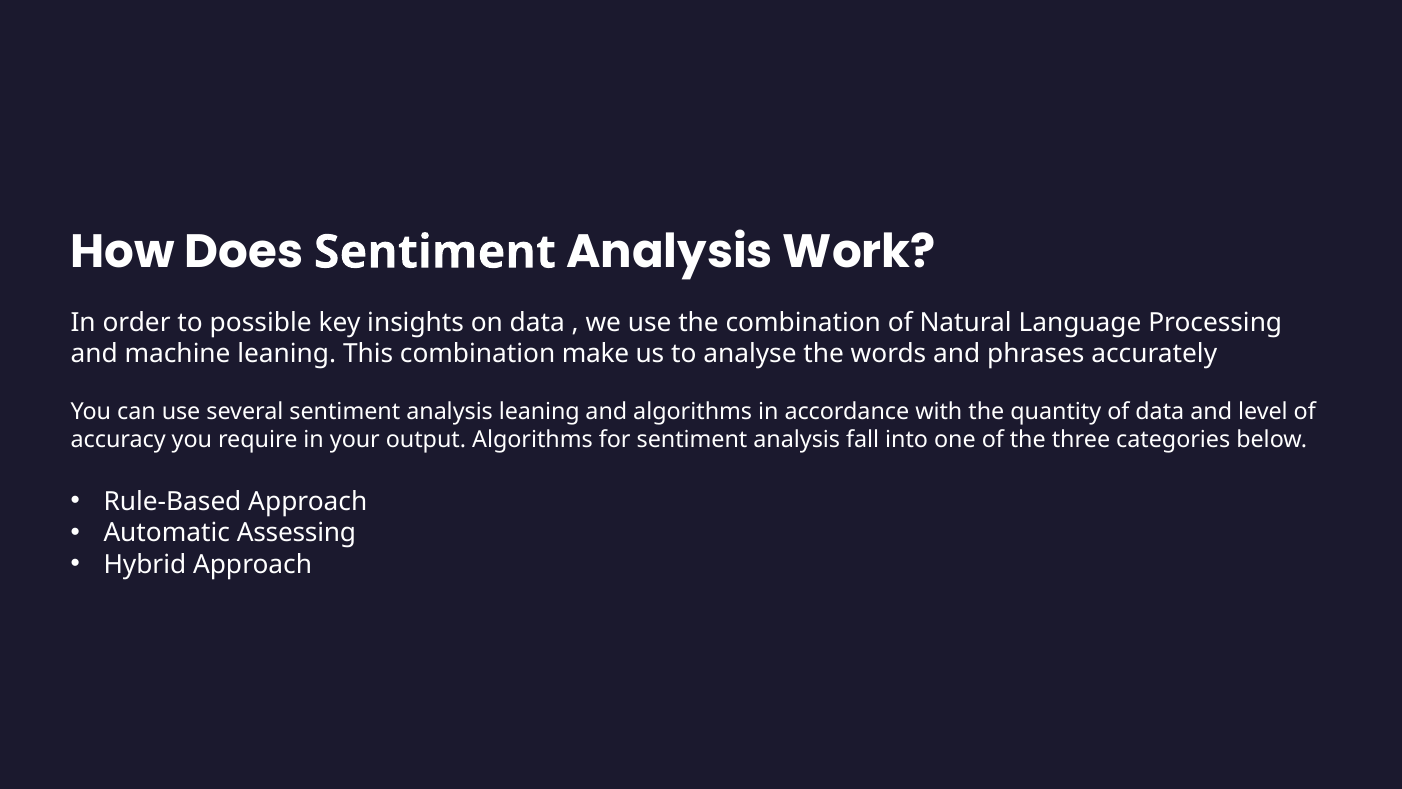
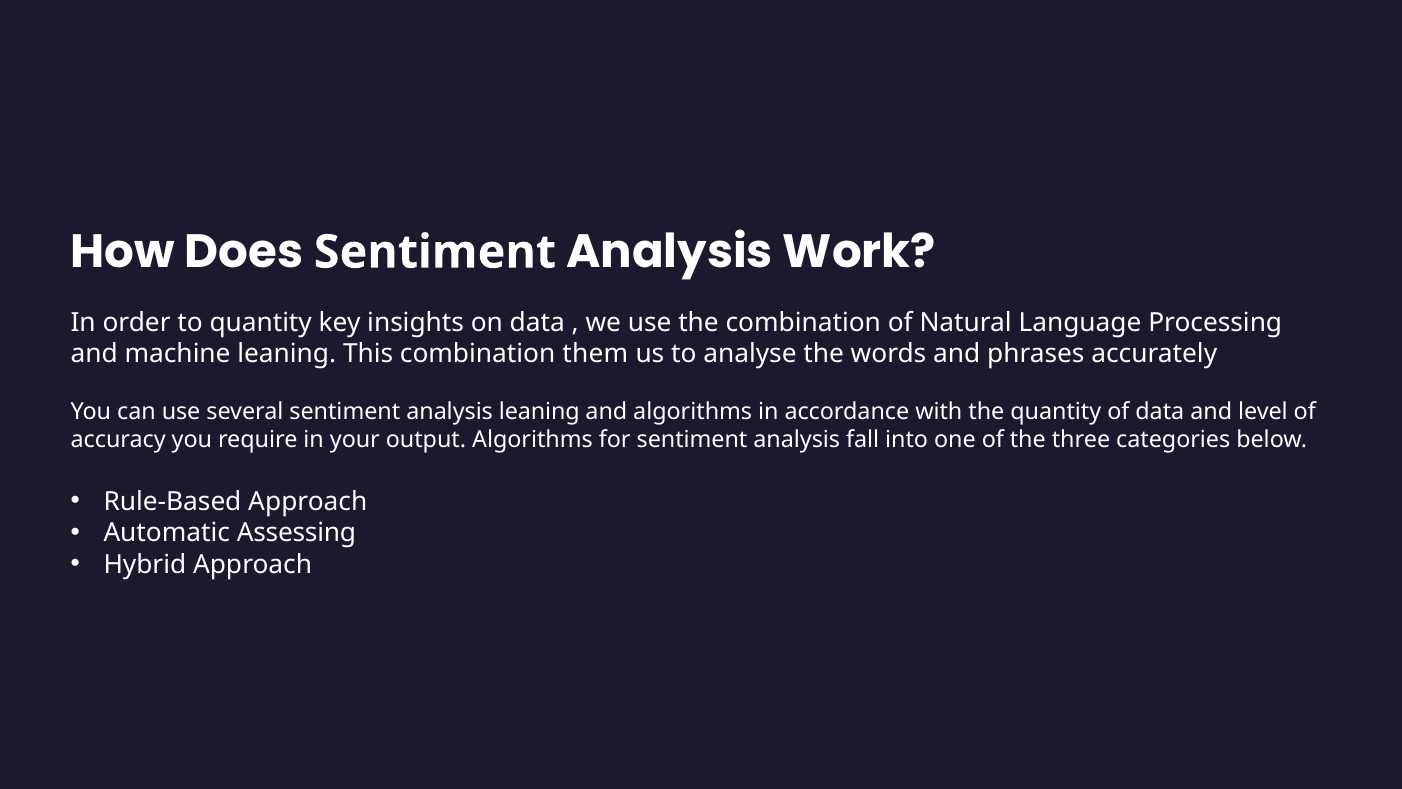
to possible: possible -> quantity
make: make -> them
